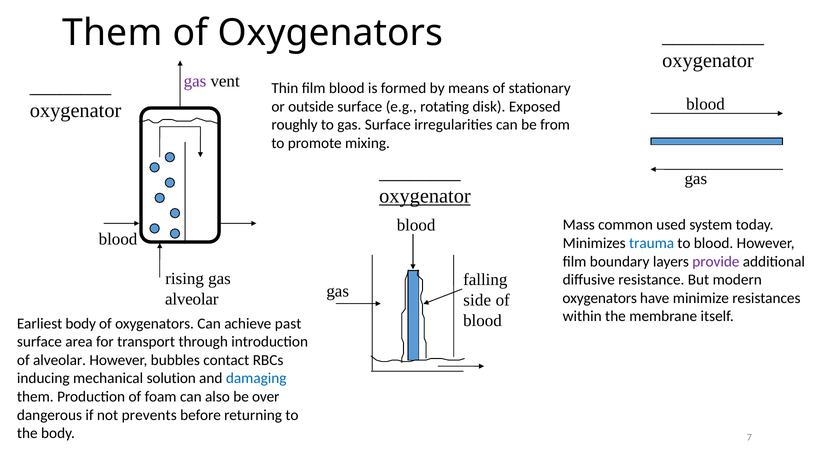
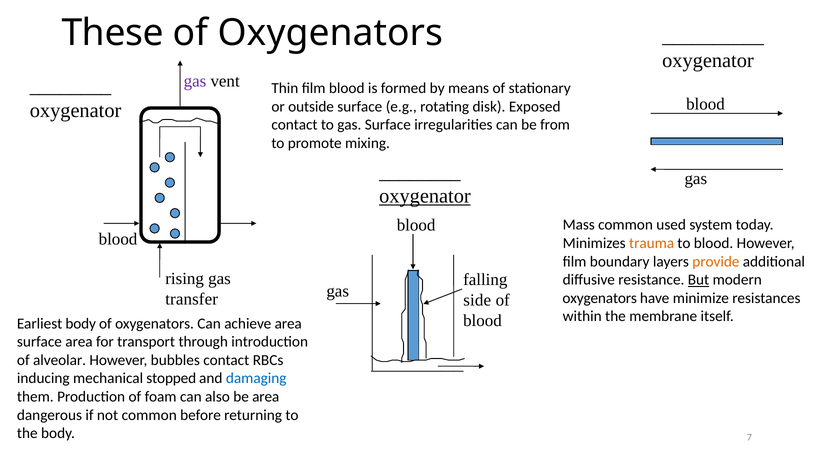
Them at (112, 33): Them -> These
roughly at (295, 125): roughly -> contact
trauma colour: blue -> orange
provide colour: purple -> orange
But underline: none -> present
alveolar at (192, 299): alveolar -> transfer
achieve past: past -> area
solution: solution -> stopped
be over: over -> area
not prevents: prevents -> common
